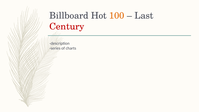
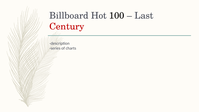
100 colour: orange -> black
